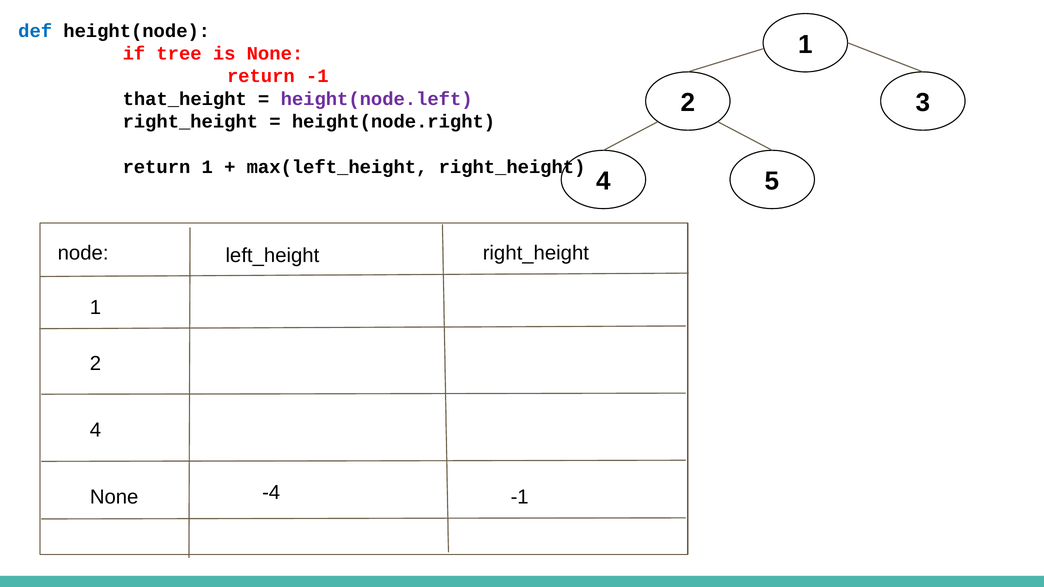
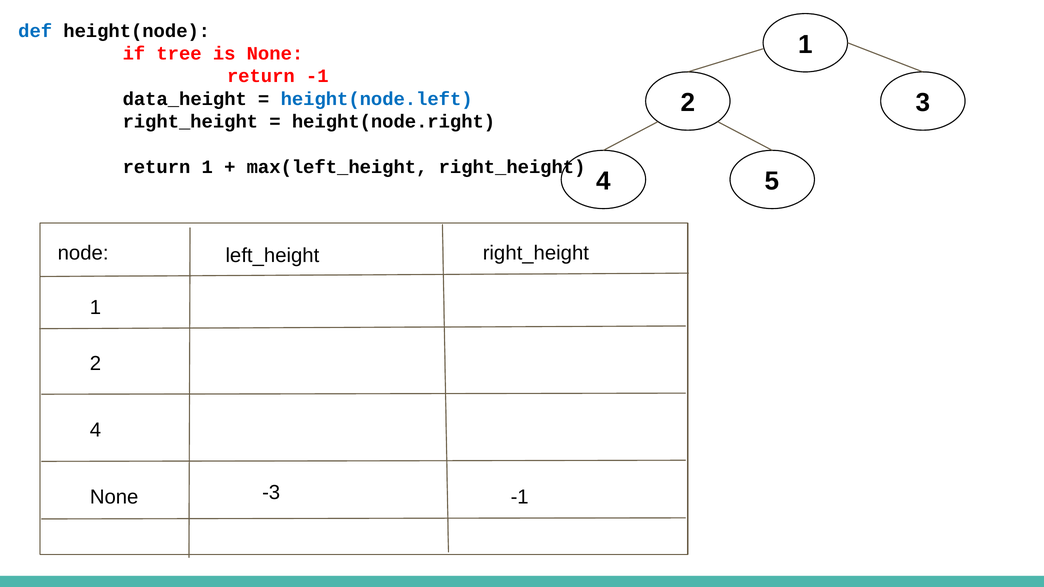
that_height: that_height -> data_height
height(node.left colour: purple -> blue
-4: -4 -> -3
